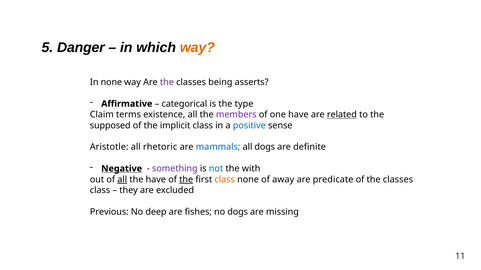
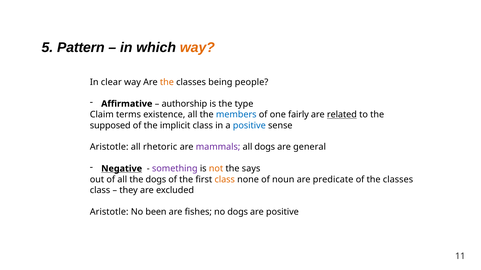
Danger: Danger -> Pattern
In none: none -> clear
the at (167, 82) colour: purple -> orange
asserts: asserts -> people
categorical: categorical -> authorship
members colour: purple -> blue
one have: have -> fairly
mammals colour: blue -> purple
definite: definite -> general
not colour: blue -> orange
with: with -> says
all at (122, 180) underline: present -> none
the have: have -> dogs
the at (186, 180) underline: present -> none
away: away -> noun
Previous at (109, 212): Previous -> Aristotle
deep: deep -> been
are missing: missing -> positive
